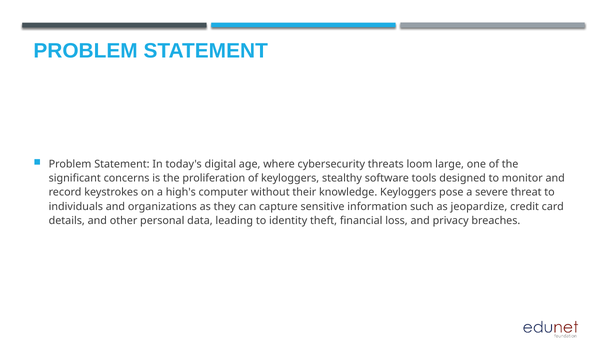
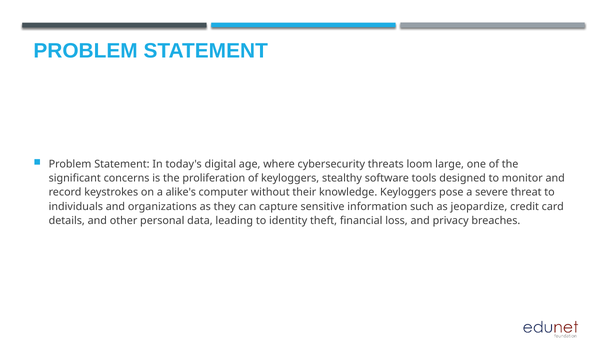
high's: high's -> alike's
